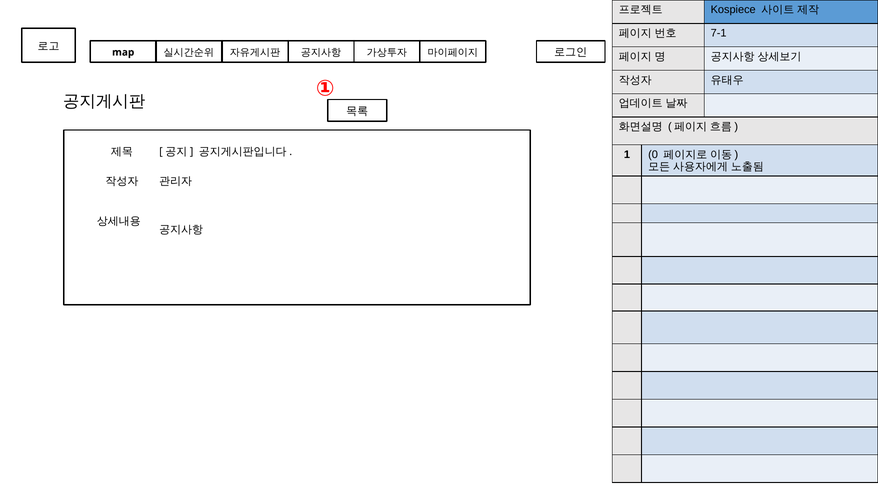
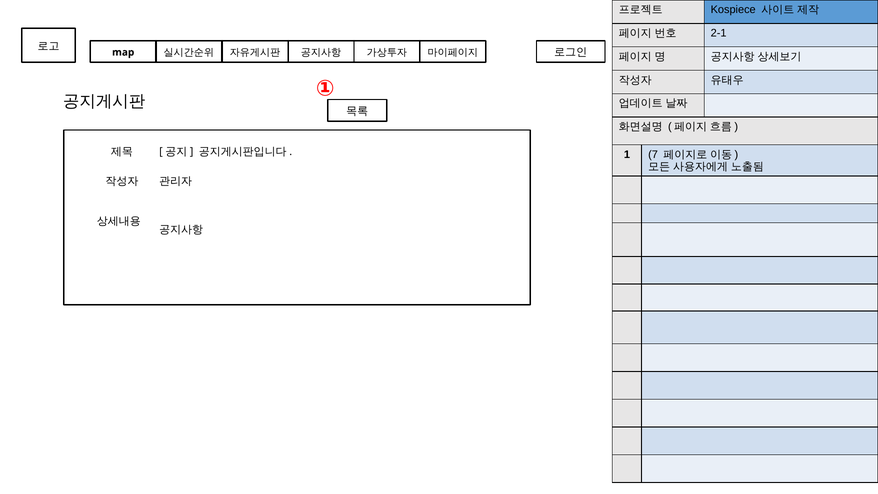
7-1: 7-1 -> 2-1
0: 0 -> 7
